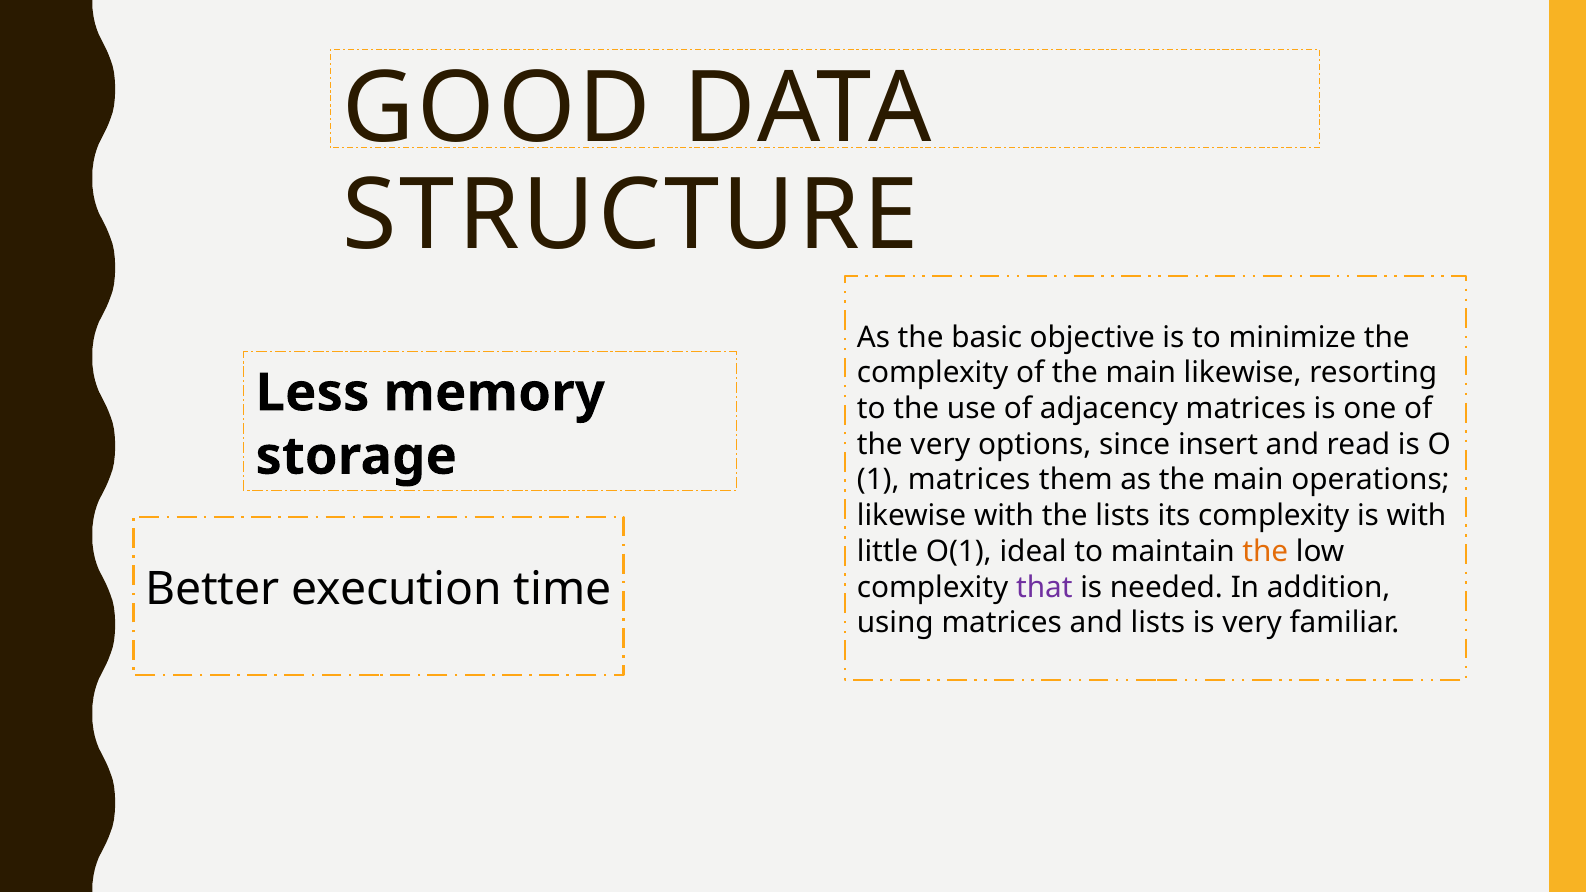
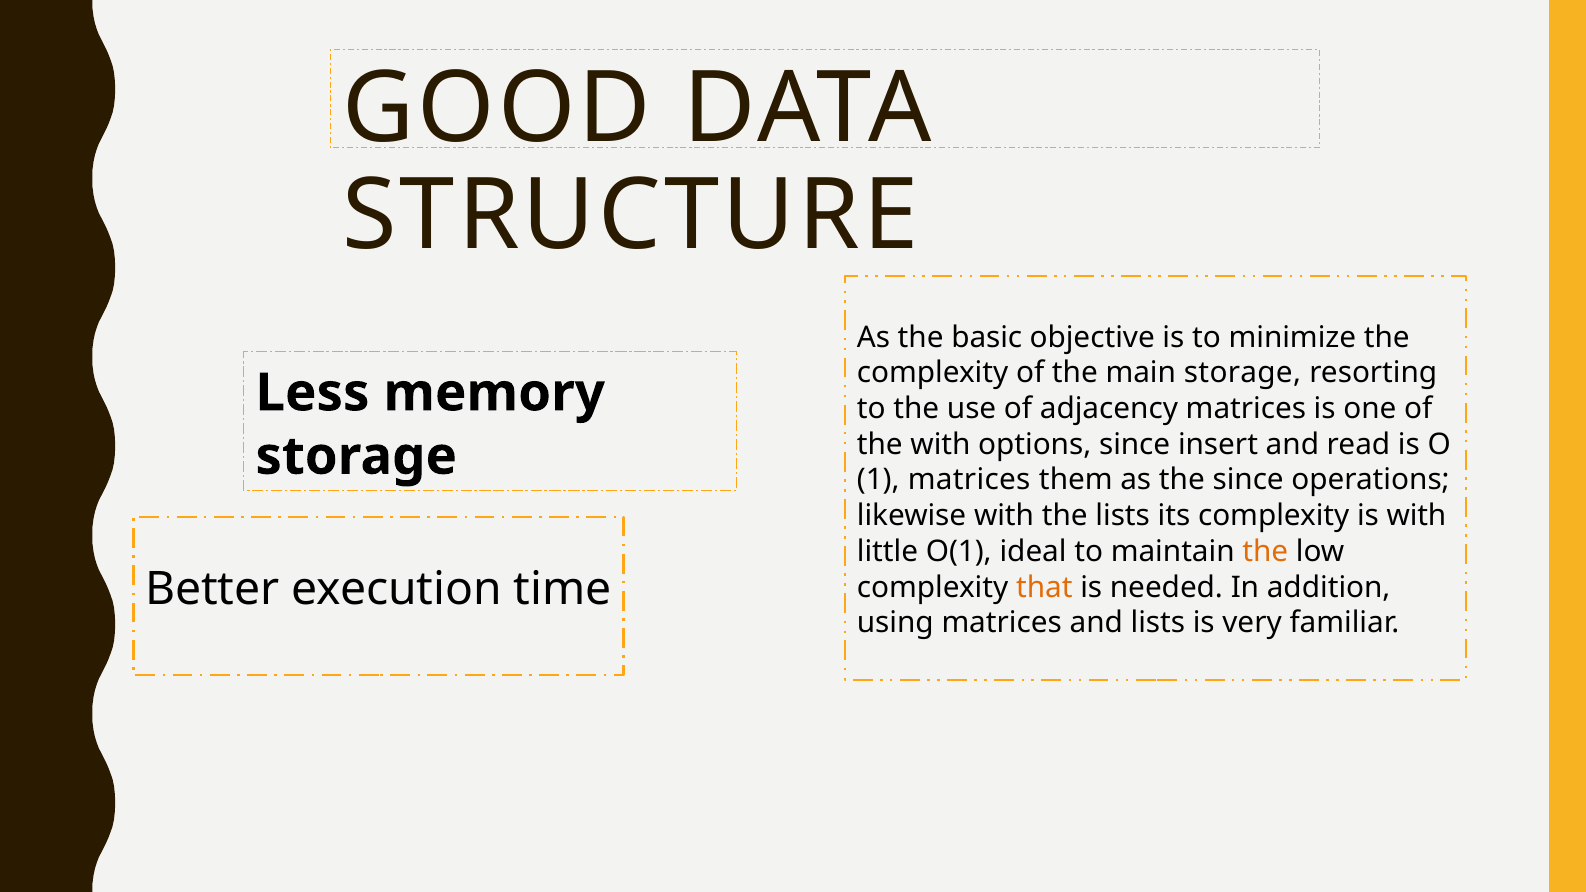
main likewise: likewise -> storage
the very: very -> with
as the main: main -> since
that colour: purple -> orange
